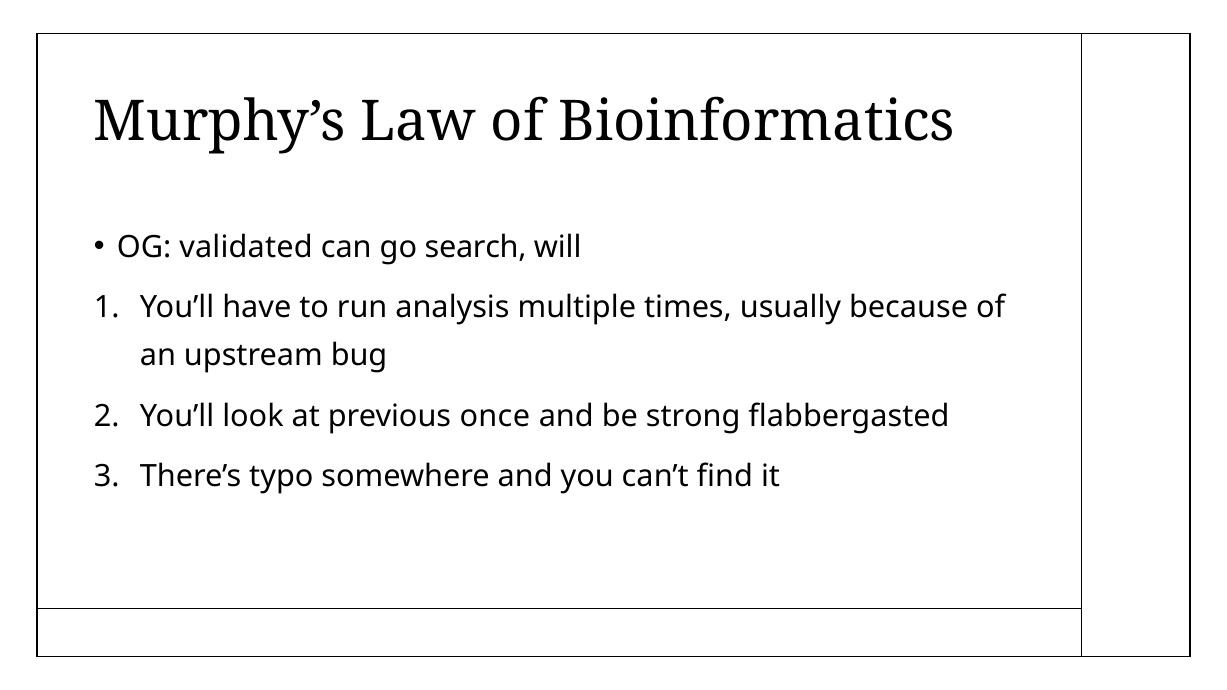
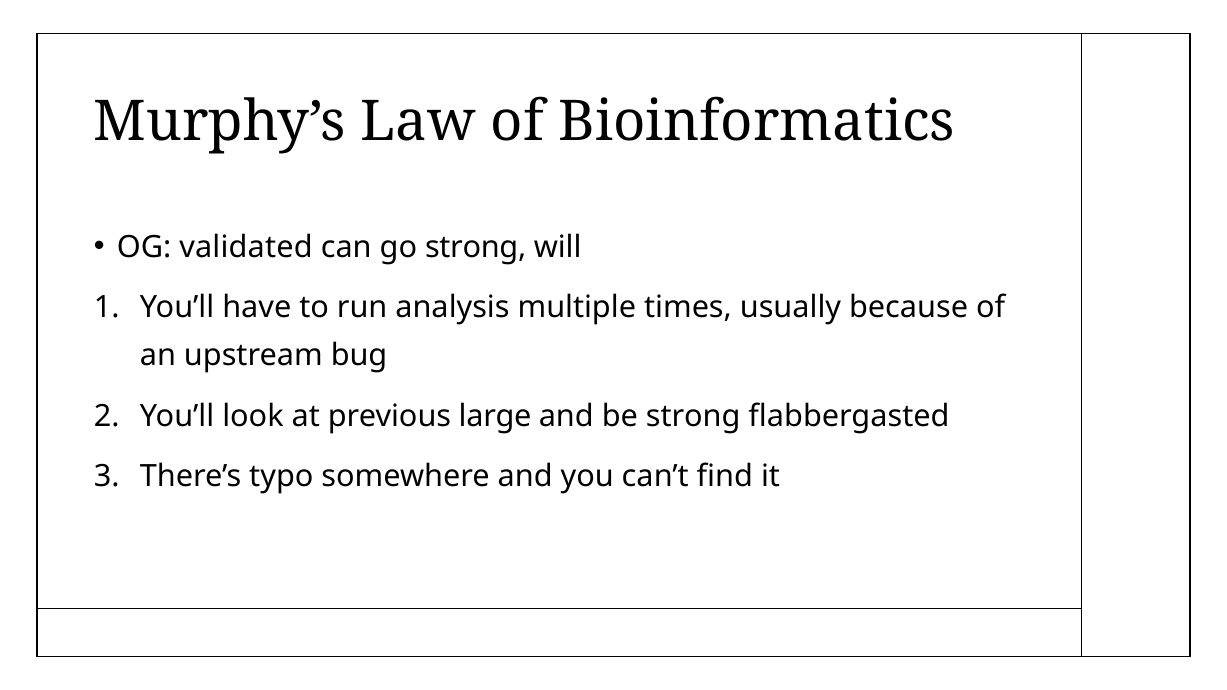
go search: search -> strong
once: once -> large
